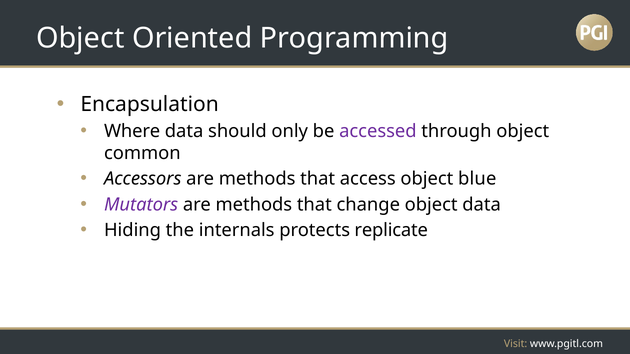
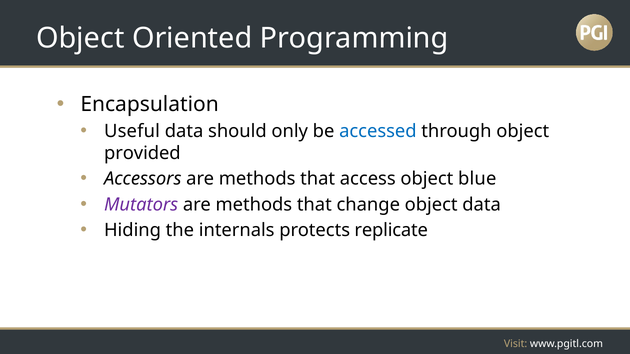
Where: Where -> Useful
accessed colour: purple -> blue
common: common -> provided
